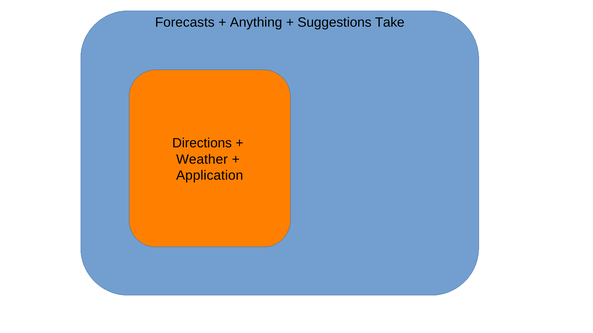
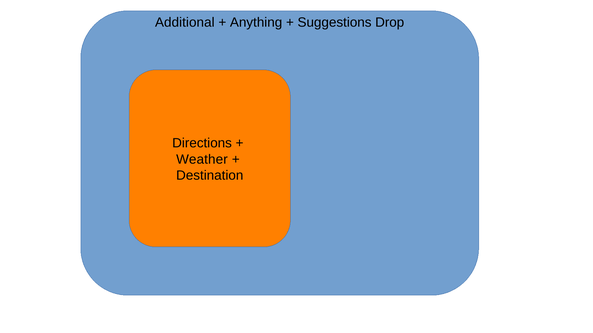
Forecasts: Forecasts -> Additional
Take: Take -> Drop
Application: Application -> Destination
